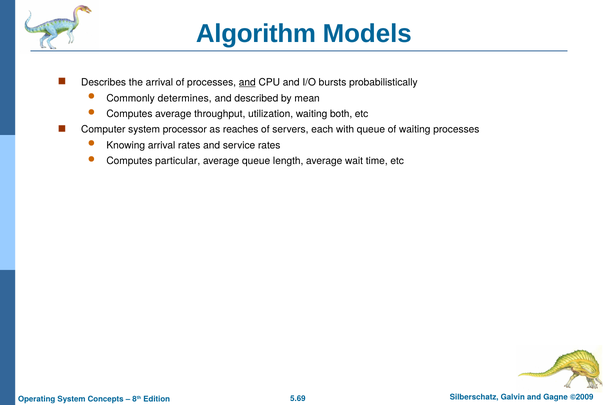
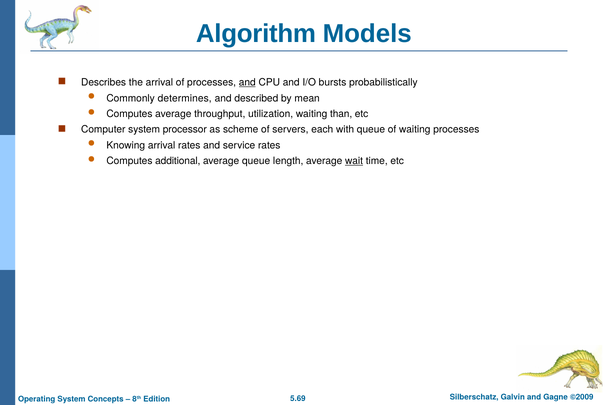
both: both -> than
reaches: reaches -> scheme
particular: particular -> additional
wait underline: none -> present
